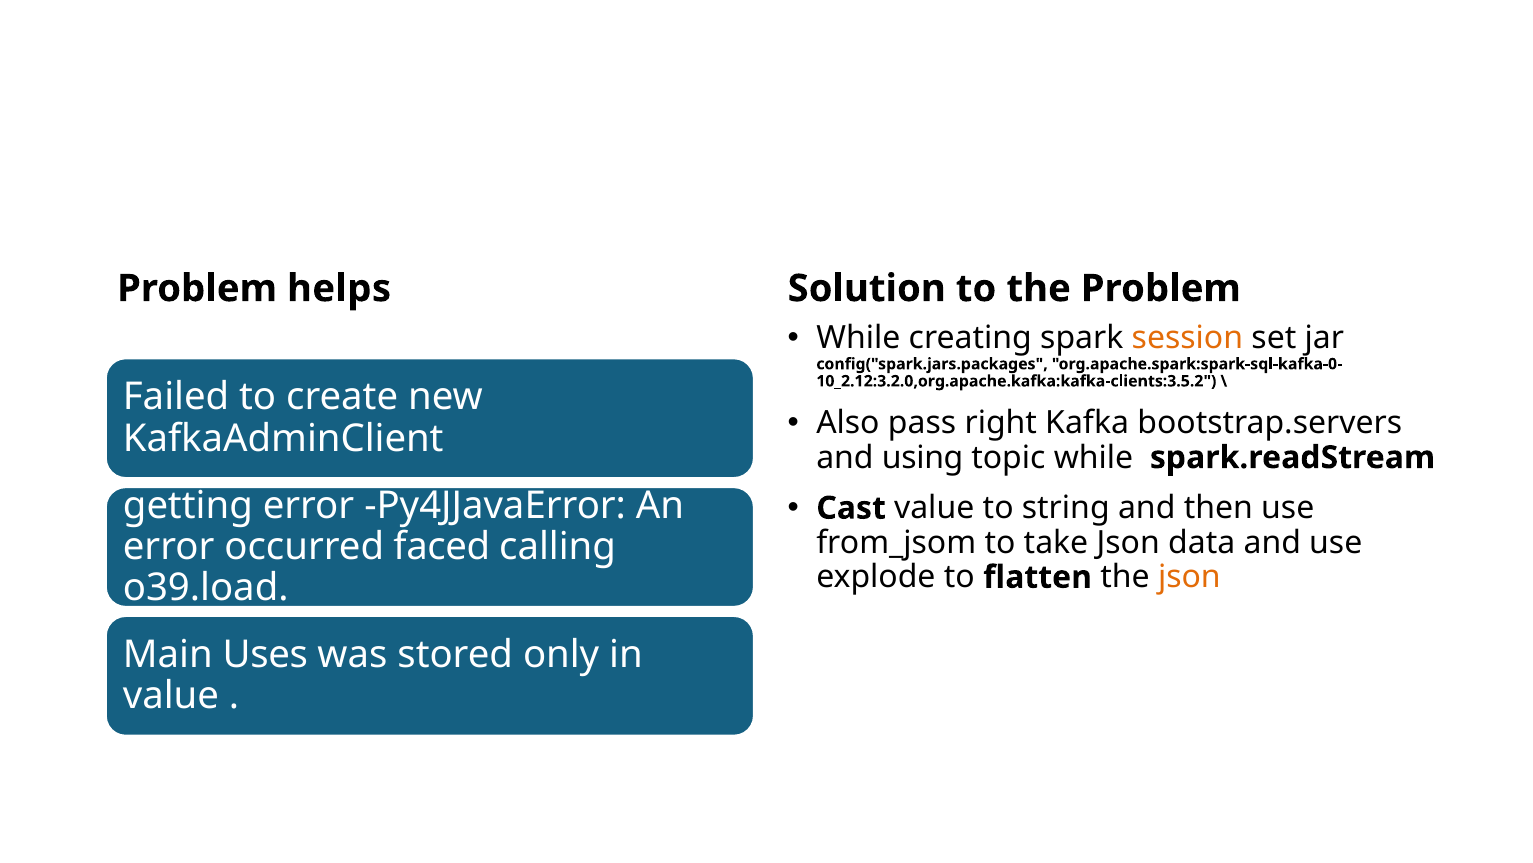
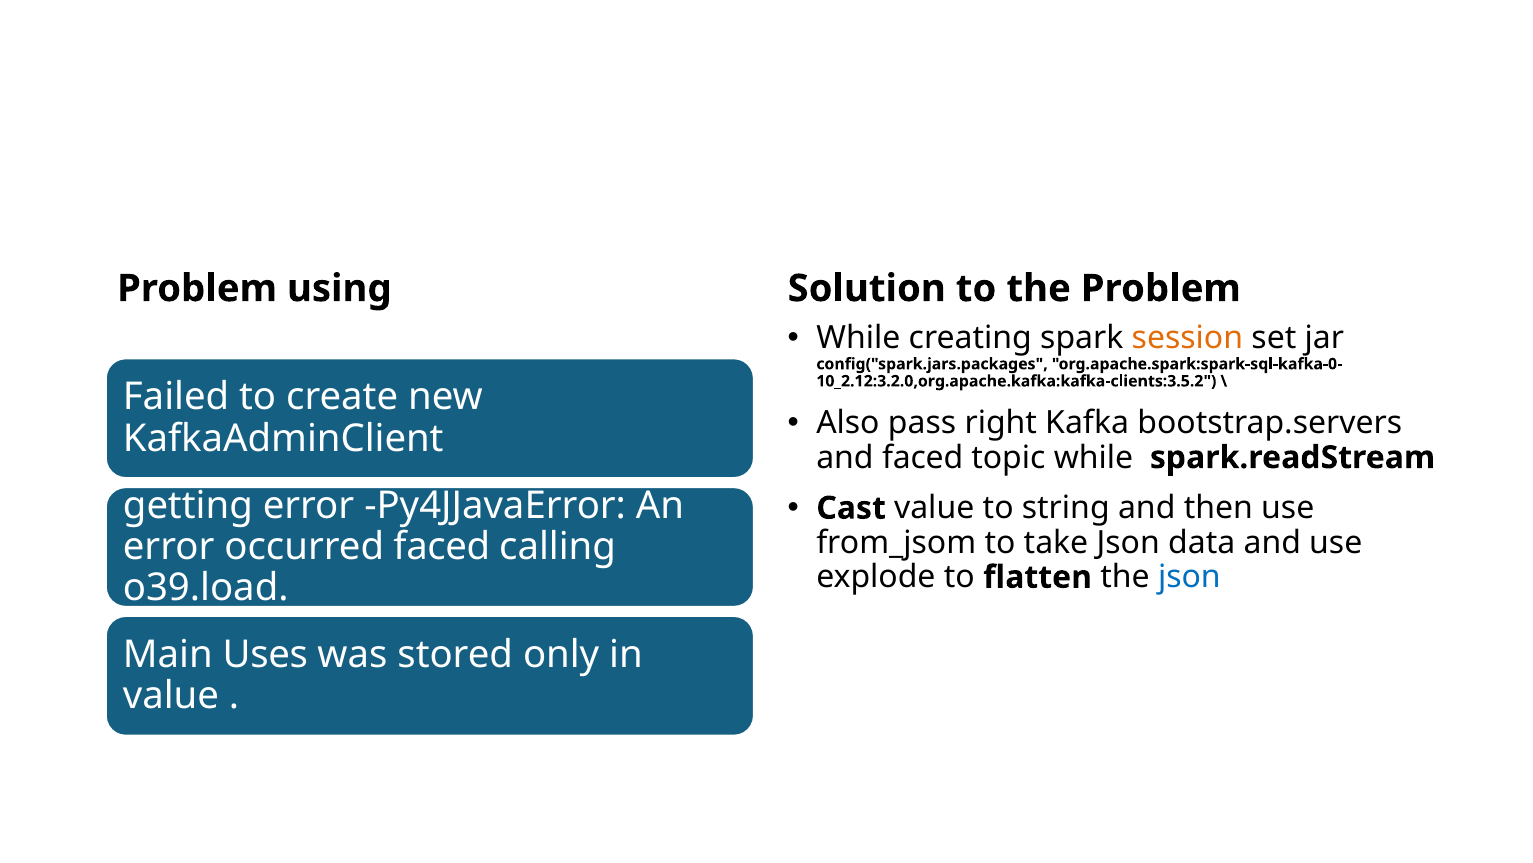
helps: helps -> using
and using: using -> faced
json at (1189, 577) colour: orange -> blue
